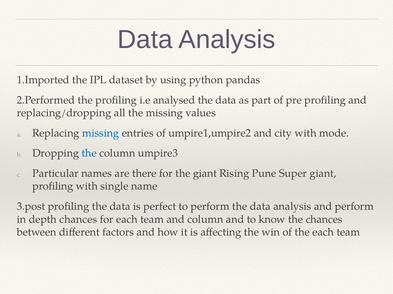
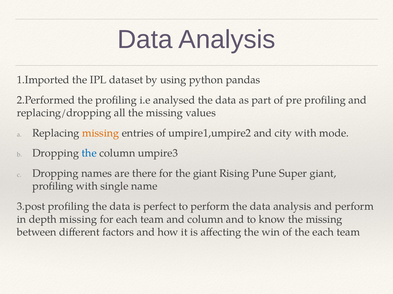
missing at (101, 133) colour: blue -> orange
Particular at (56, 174): Particular -> Dropping
depth chances: chances -> missing
know the chances: chances -> missing
